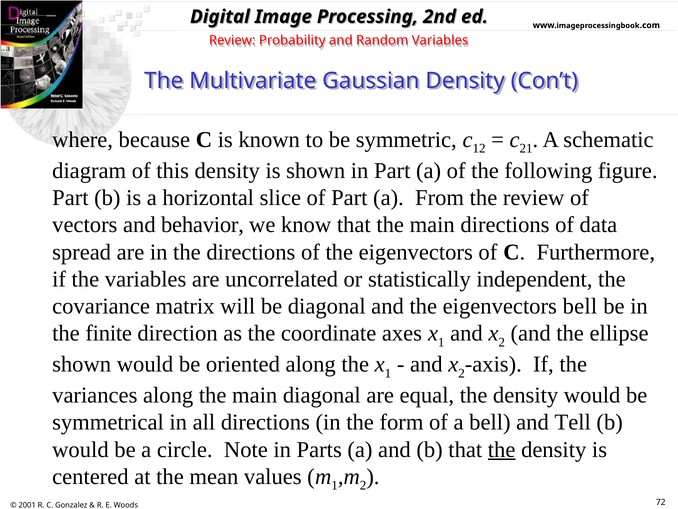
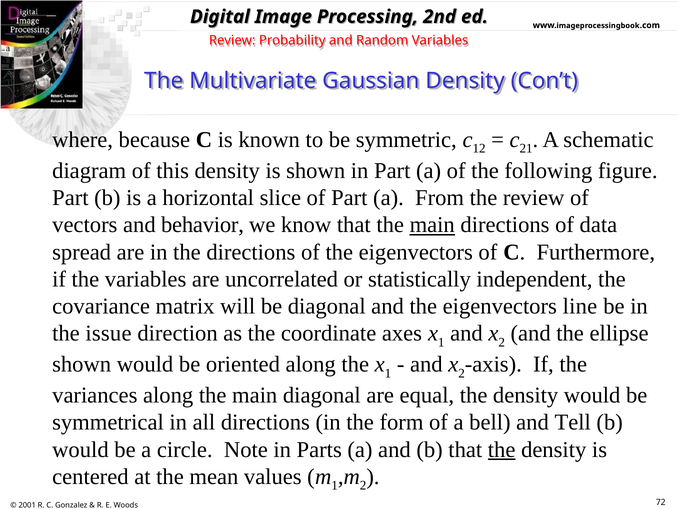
main at (432, 225) underline: none -> present
eigenvectors bell: bell -> line
finite: finite -> issue
